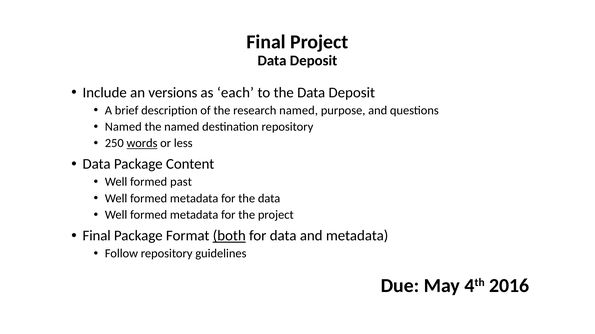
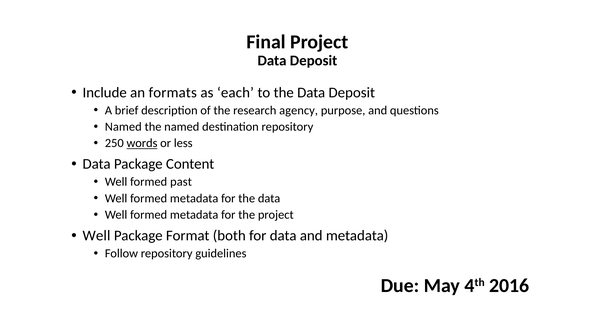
versions: versions -> formats
research named: named -> agency
Final at (97, 236): Final -> Well
both underline: present -> none
